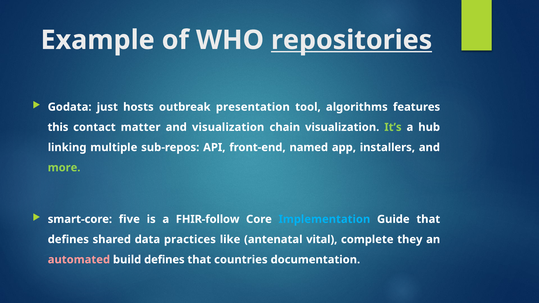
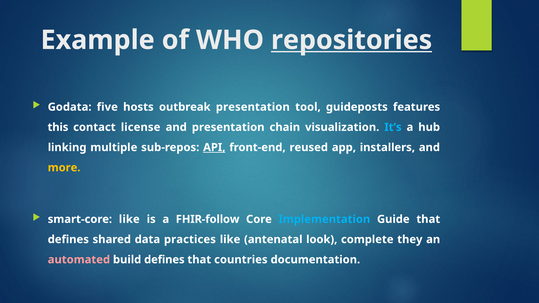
just: just -> five
algorithms: algorithms -> guideposts
matter: matter -> license
and visualization: visualization -> presentation
It’s colour: light green -> light blue
API underline: none -> present
named: named -> reused
more colour: light green -> yellow
smart-core five: five -> like
vital: vital -> look
